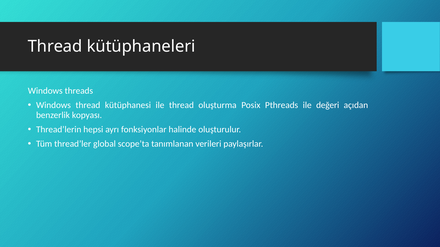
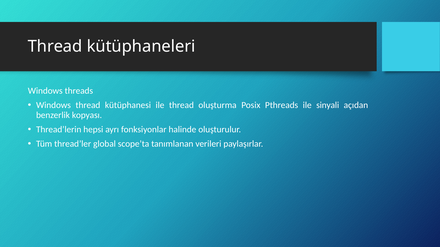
değeri: değeri -> sinyali
